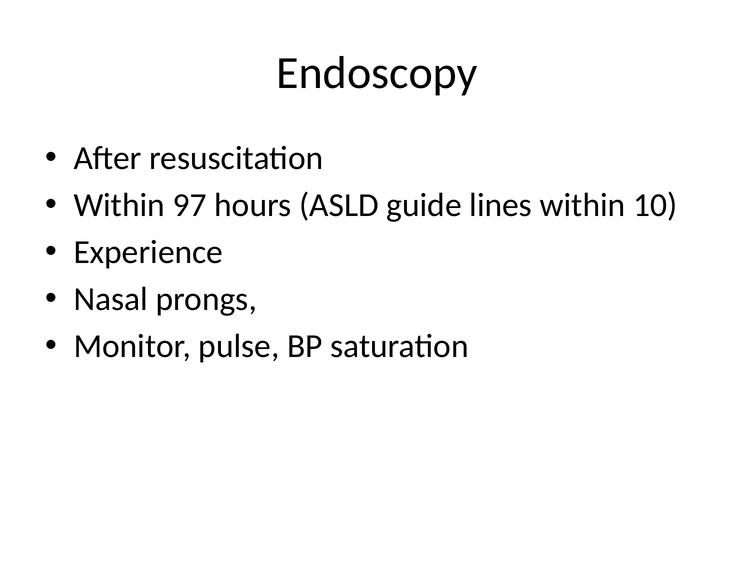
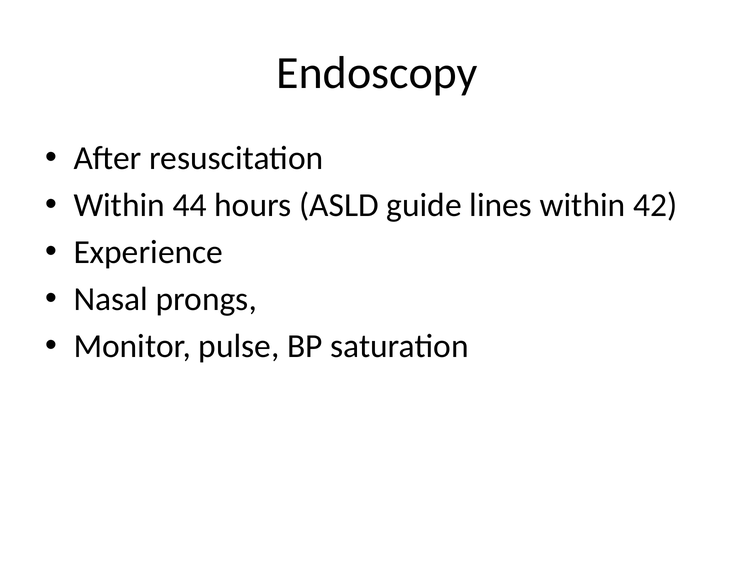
97: 97 -> 44
10: 10 -> 42
